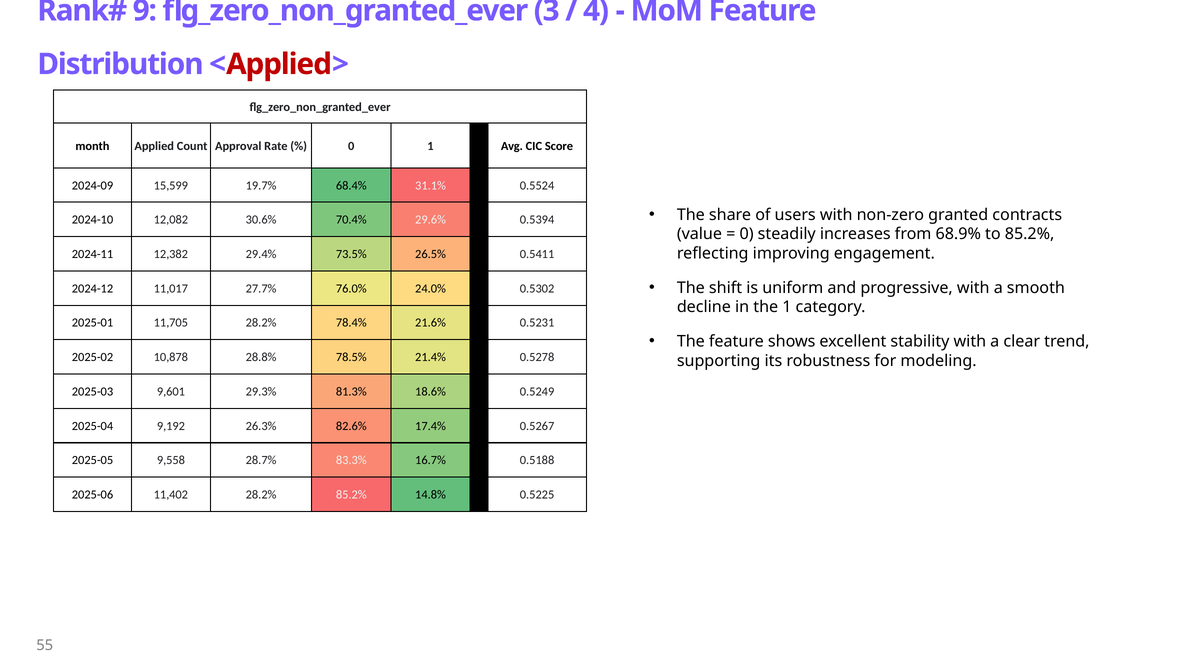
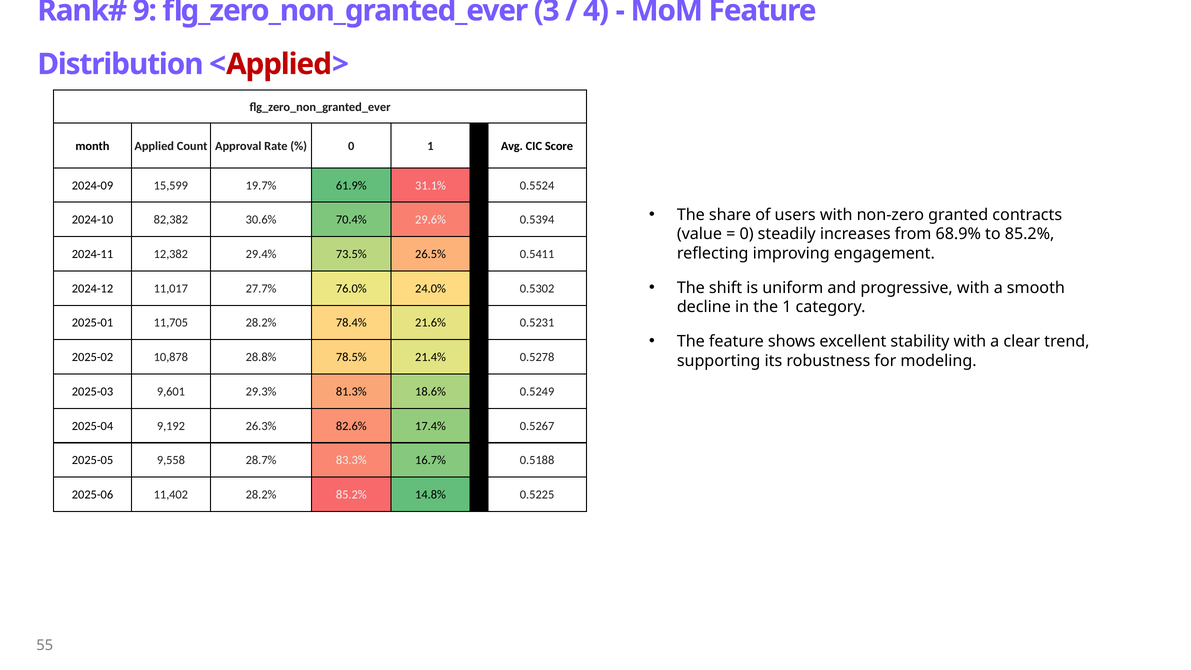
68.4%: 68.4% -> 61.9%
12,082: 12,082 -> 82,382
